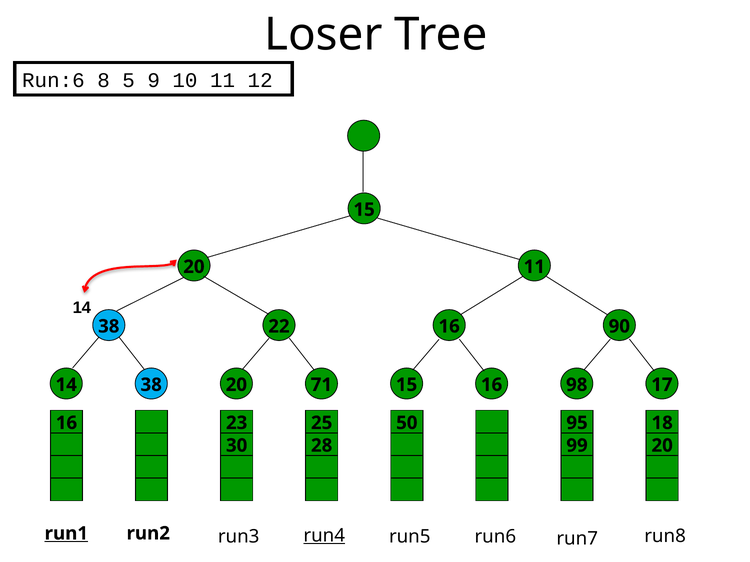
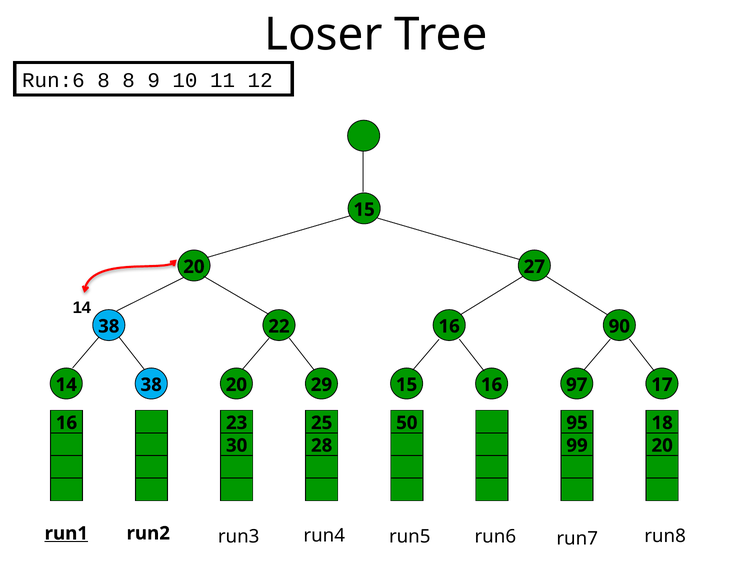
8 5: 5 -> 8
20 11: 11 -> 27
71: 71 -> 29
98: 98 -> 97
run4 underline: present -> none
